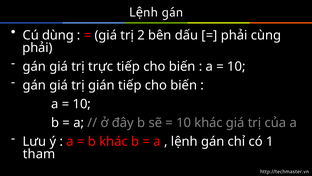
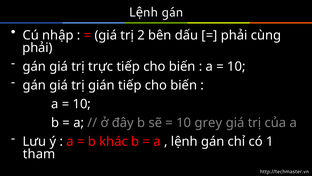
dùng: dùng -> nhập
10 khác: khác -> grey
